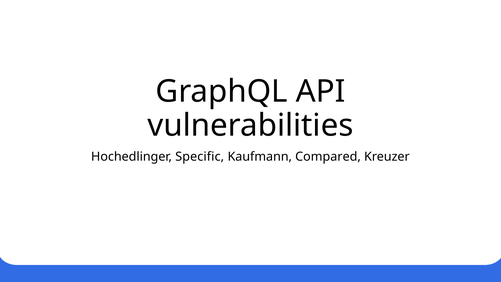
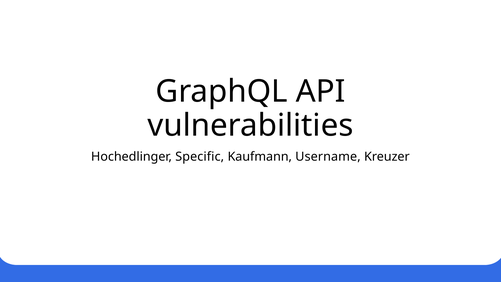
Compared: Compared -> Username
